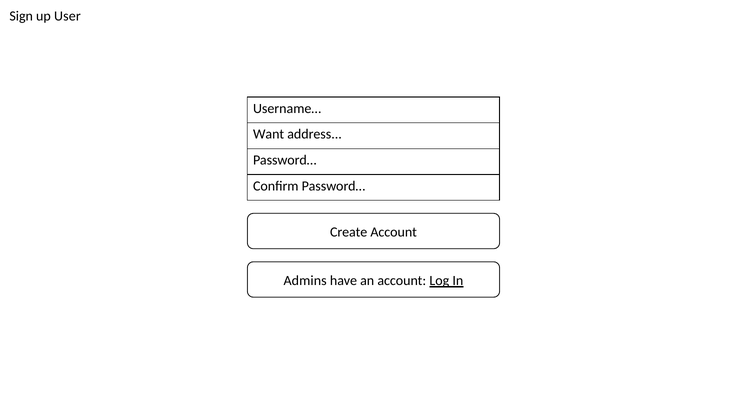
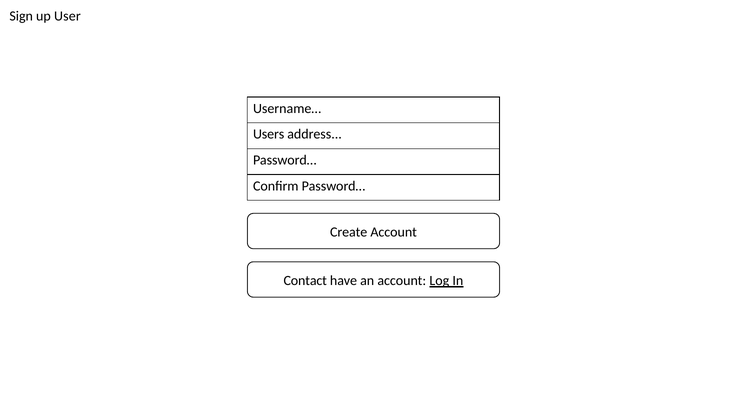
Want: Want -> Users
Admins: Admins -> Contact
